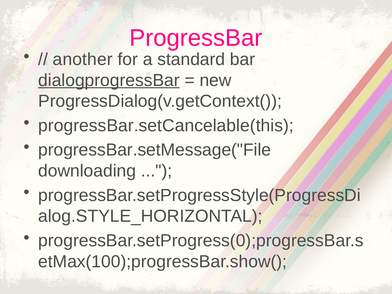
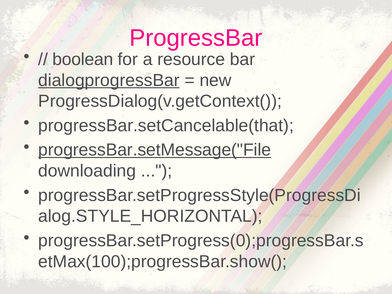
another: another -> boolean
standard: standard -> resource
progressBar.setCancelable(this: progressBar.setCancelable(this -> progressBar.setCancelable(that
progressBar.setMessage("File underline: none -> present
